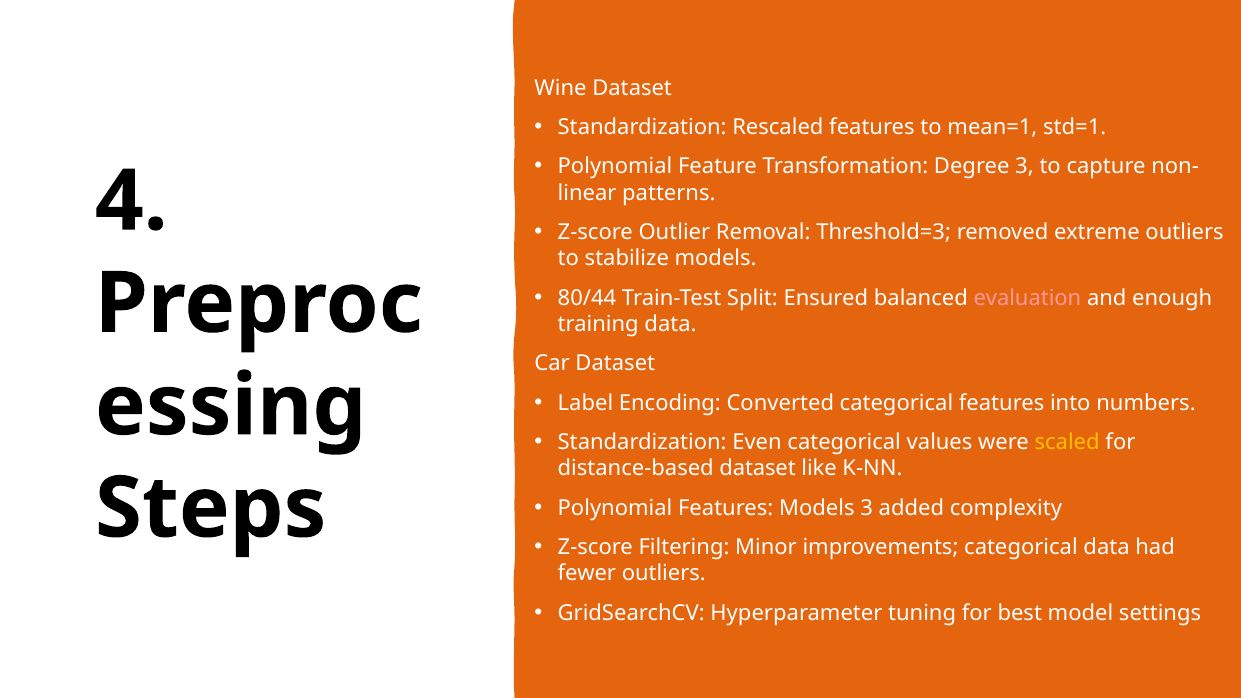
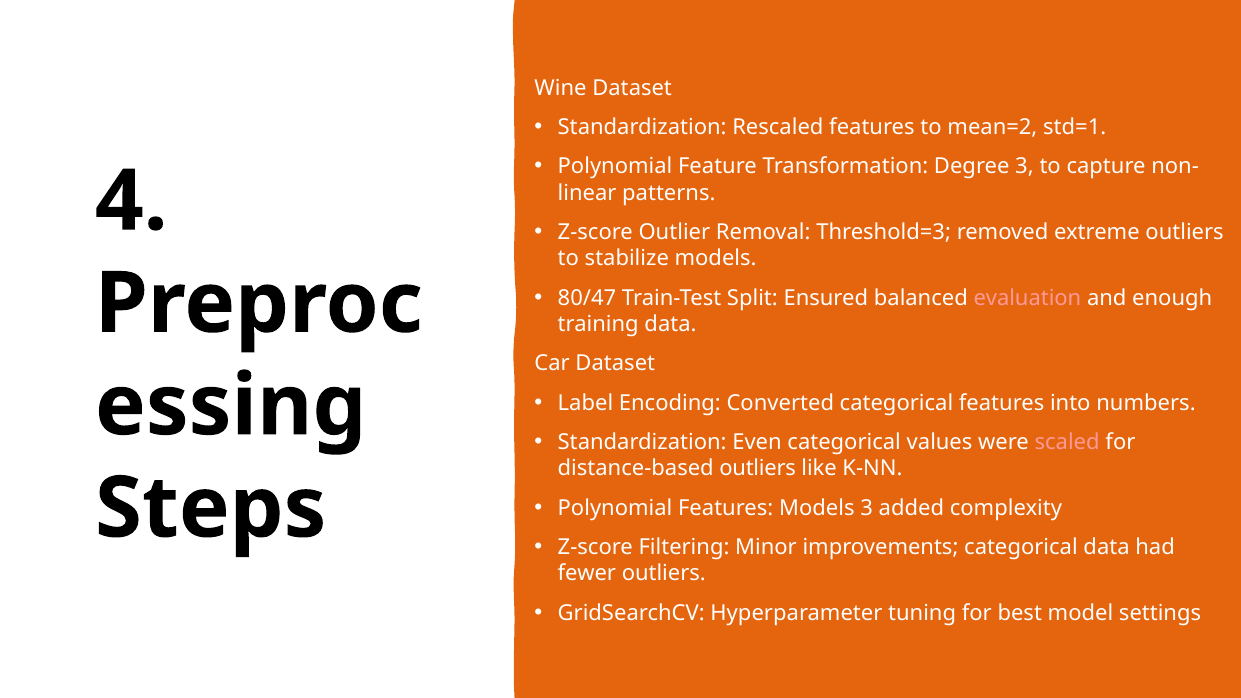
mean=1: mean=1 -> mean=2
80/44: 80/44 -> 80/47
scaled colour: yellow -> pink
distance-based dataset: dataset -> outliers
